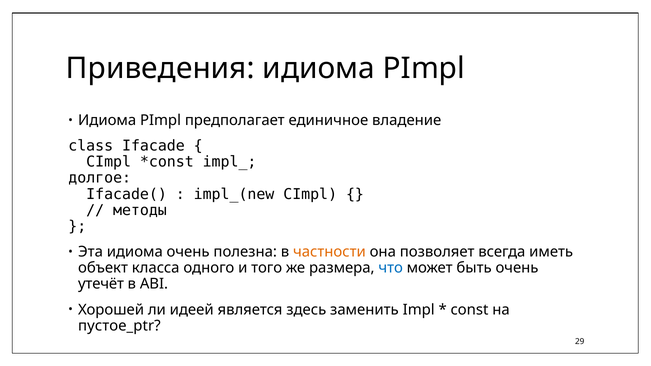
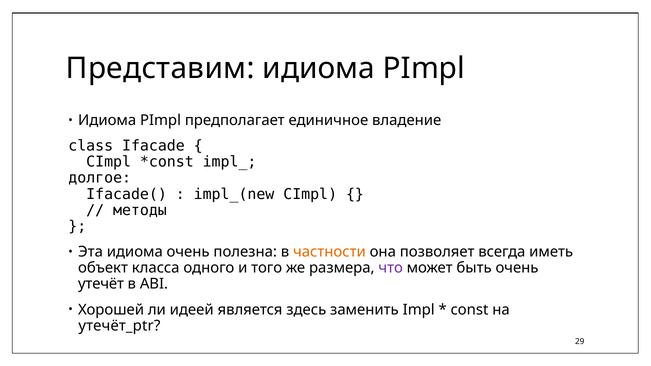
Приведения: Приведения -> Представим
что colour: blue -> purple
пустое_ptr: пустое_ptr -> утечёт_ptr
